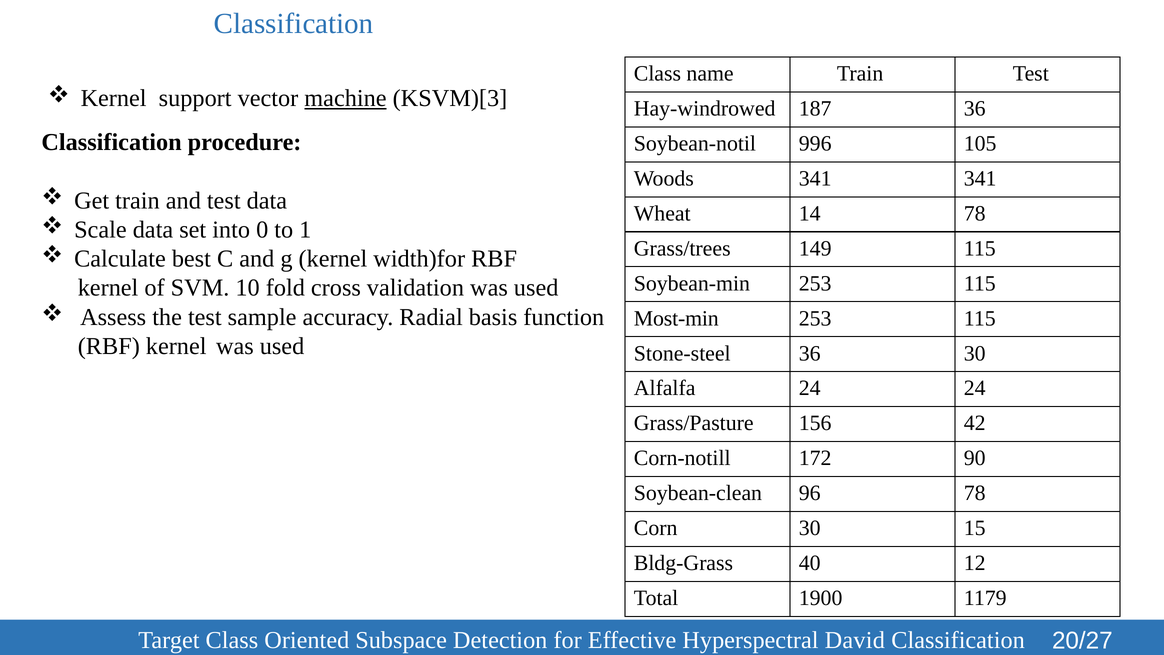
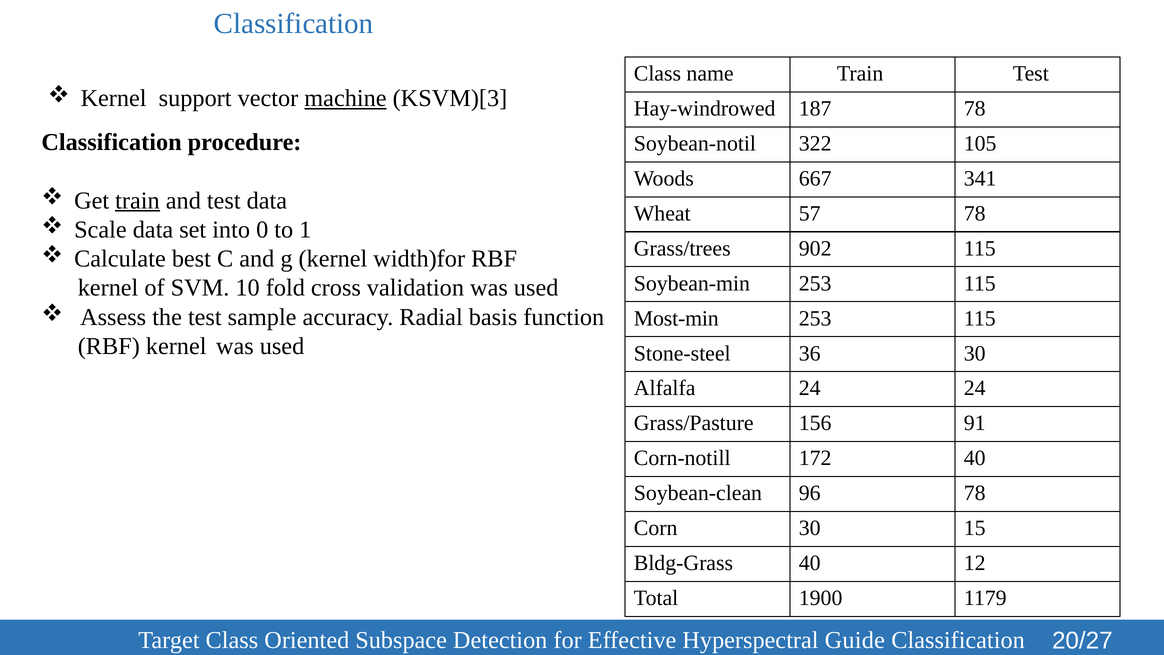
187 36: 36 -> 78
996: 996 -> 322
Woods 341: 341 -> 667
train at (137, 200) underline: none -> present
14: 14 -> 57
149: 149 -> 902
42: 42 -> 91
172 90: 90 -> 40
David: David -> Guide
